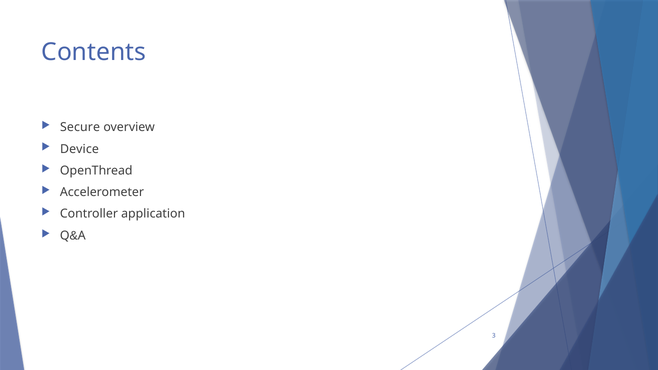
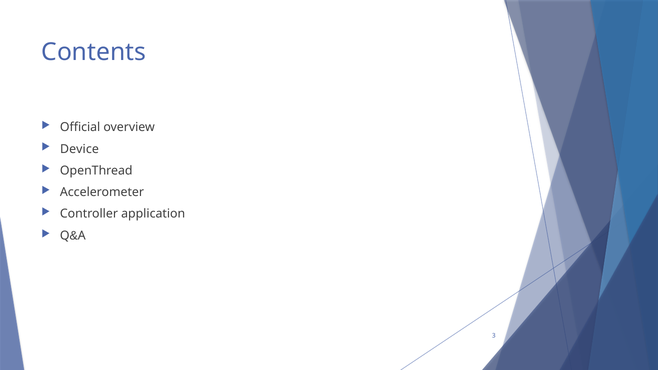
Secure: Secure -> Official
